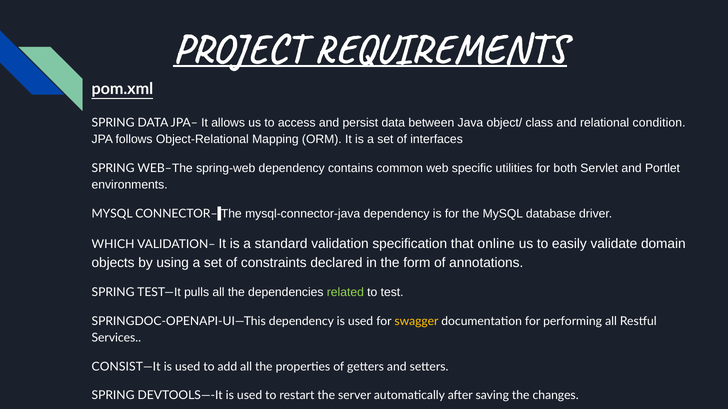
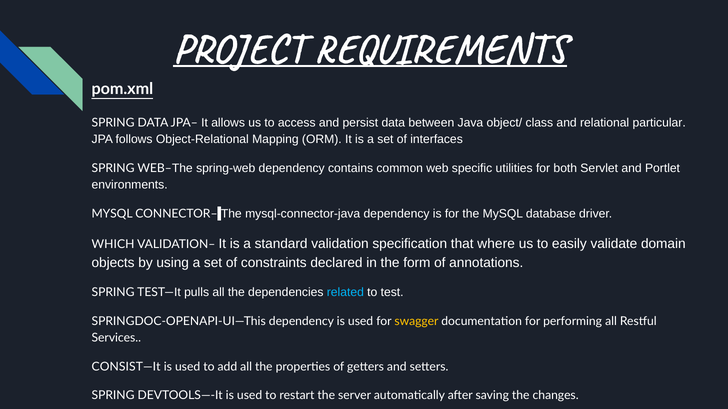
condition: condition -> particular
online: online -> where
related colour: light green -> light blue
